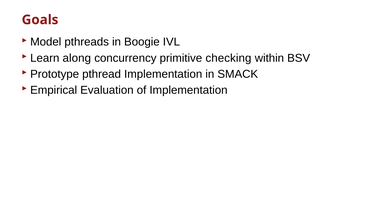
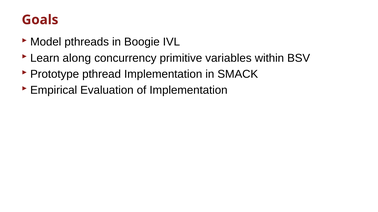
checking: checking -> variables
